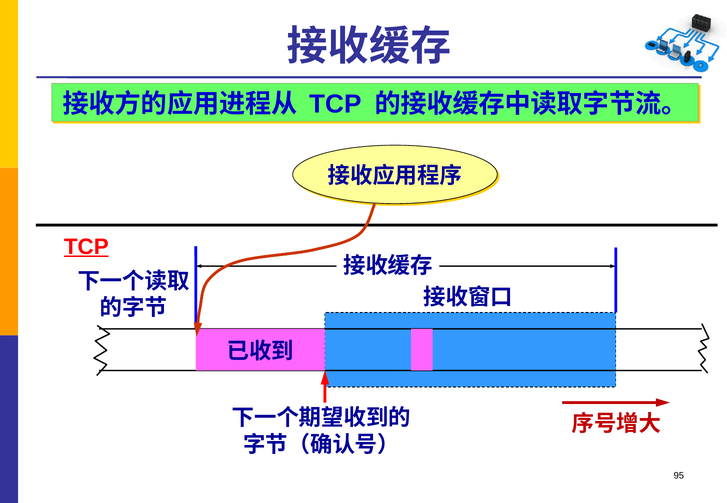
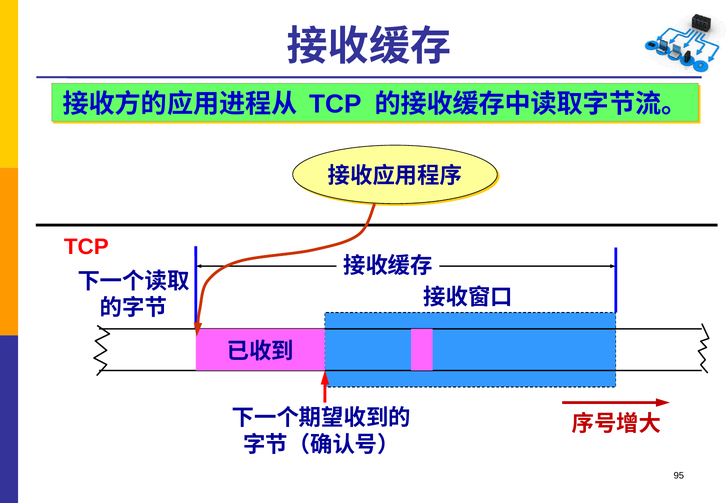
TCP at (86, 247) underline: present -> none
